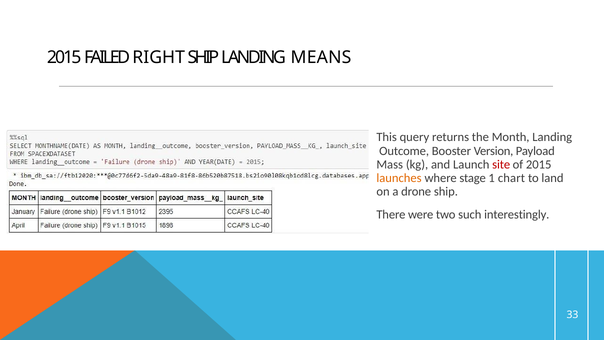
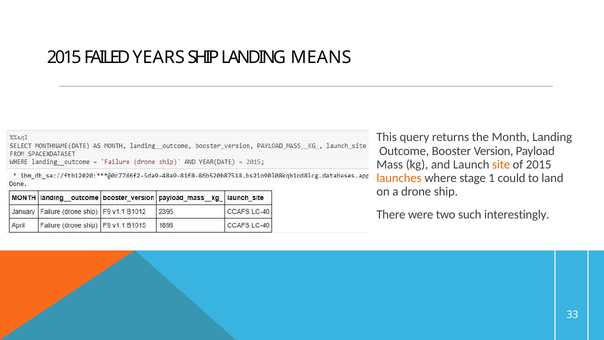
RIGHT: RIGHT -> YEARS
site colour: red -> orange
chart: chart -> could
